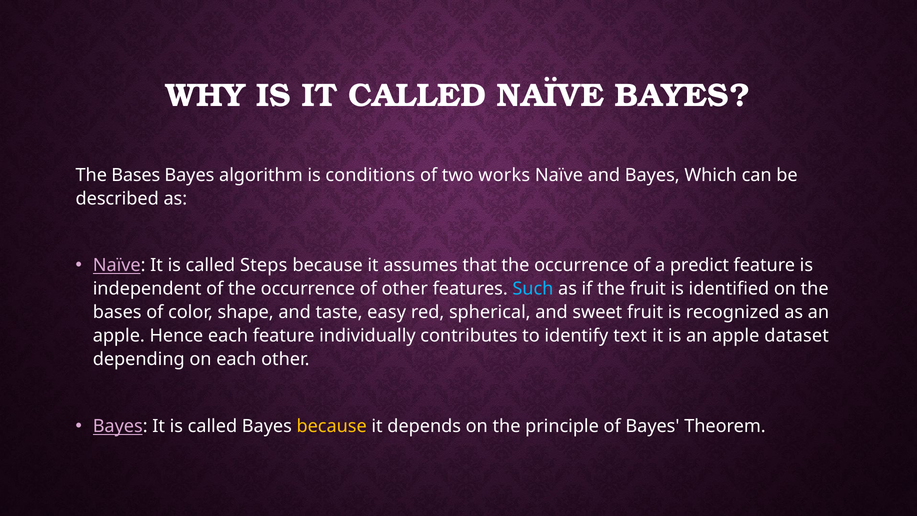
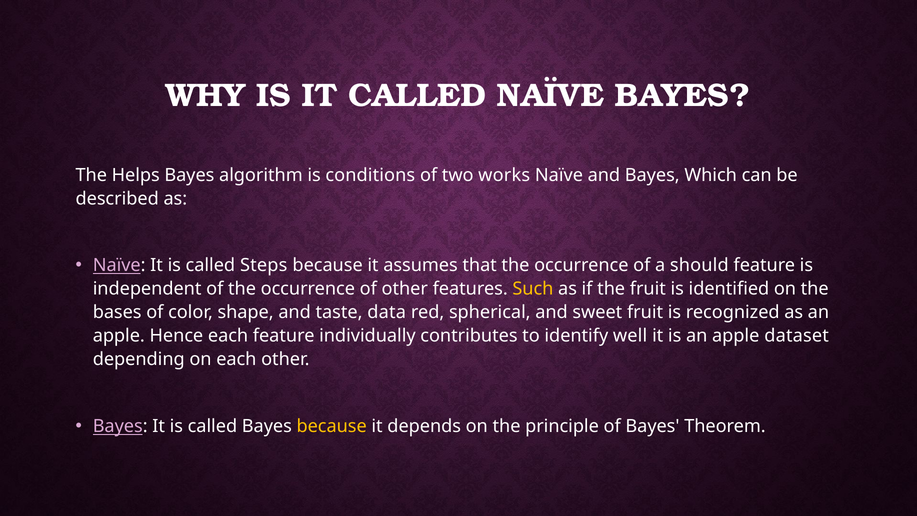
Bases at (136, 175): Bases -> Helps
predict: predict -> should
Such colour: light blue -> yellow
easy: easy -> data
text: text -> well
